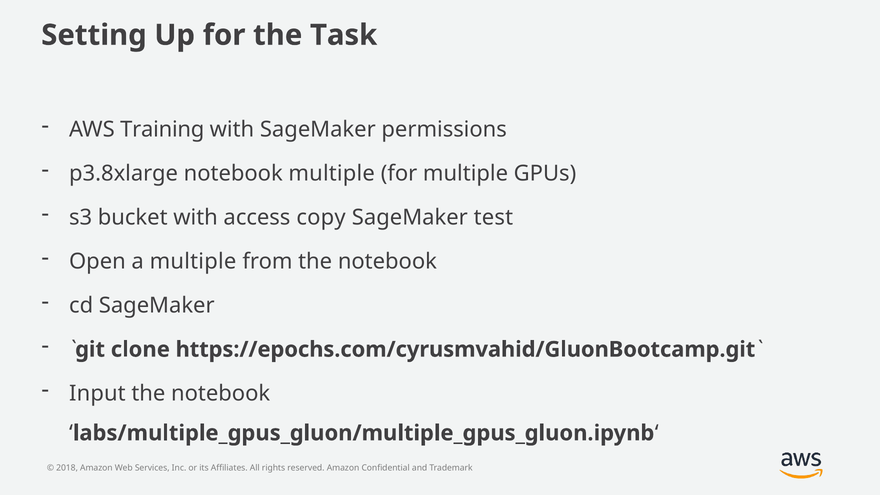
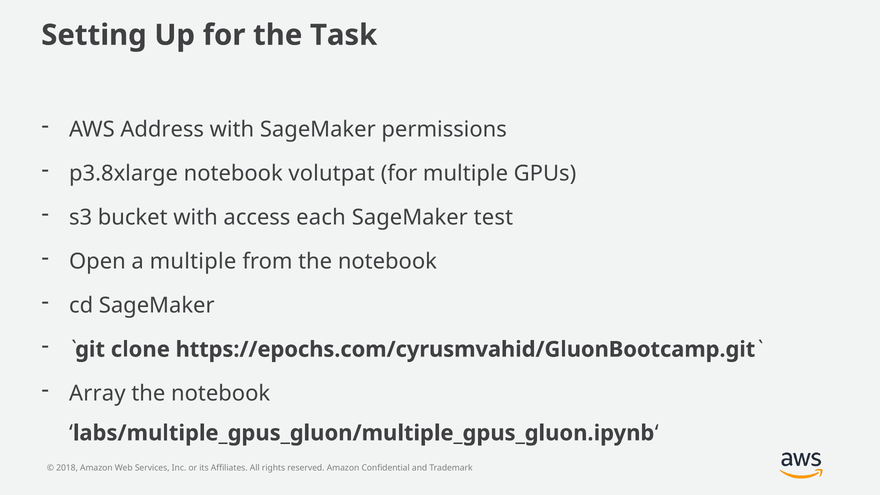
Training: Training -> Address
notebook multiple: multiple -> volutpat
copy: copy -> each
Input: Input -> Array
